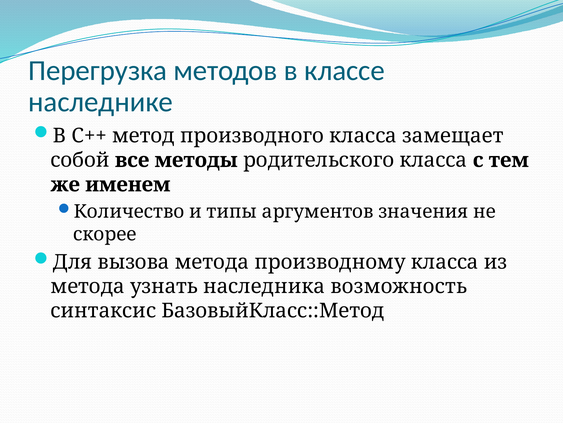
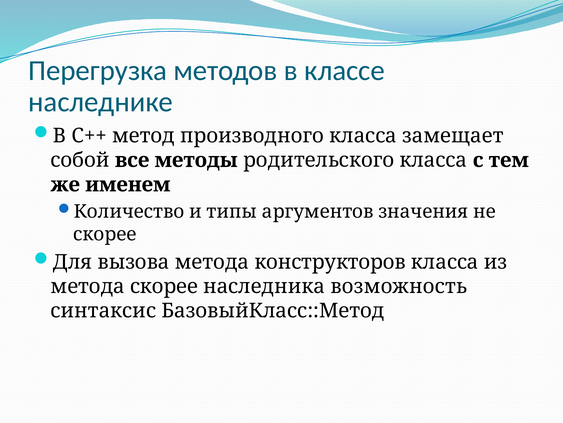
производному: производному -> конструкторов
метода узнать: узнать -> скорее
